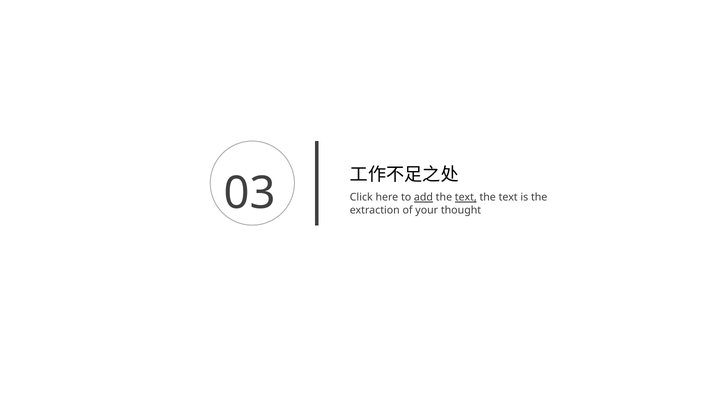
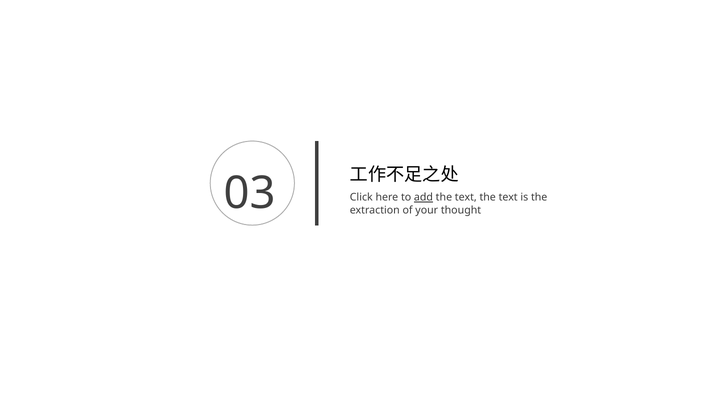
text at (466, 198) underline: present -> none
